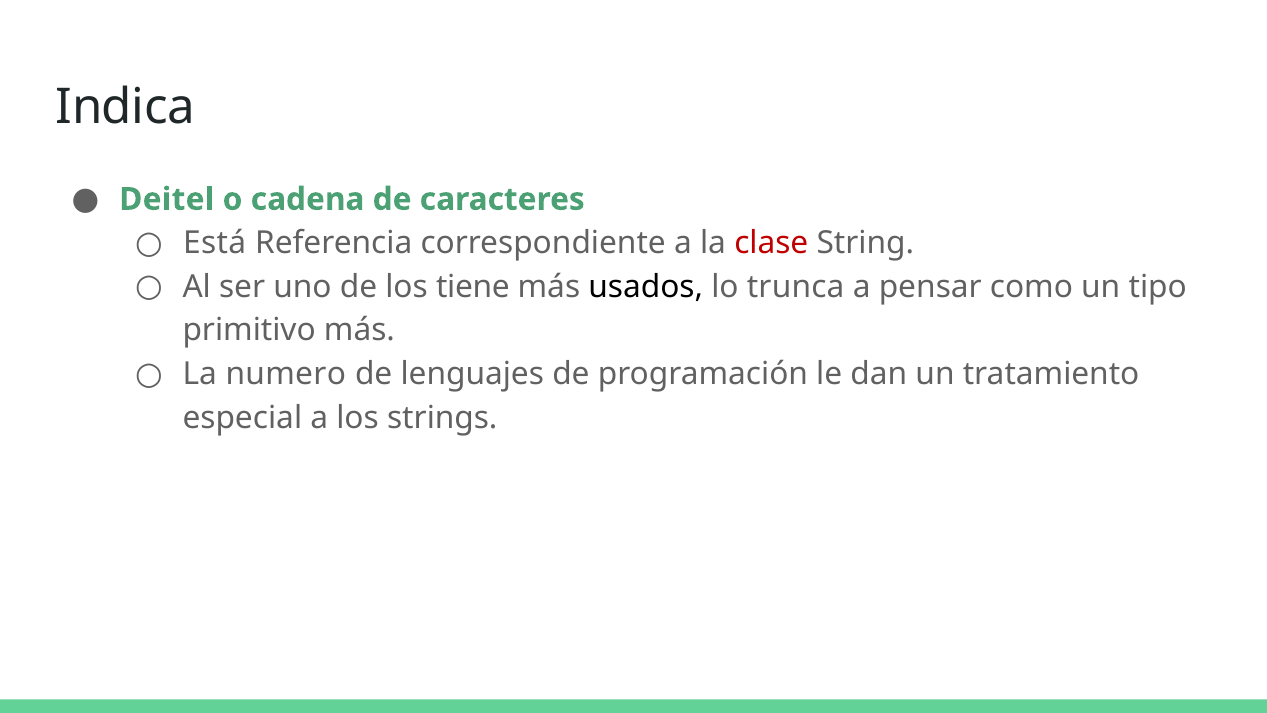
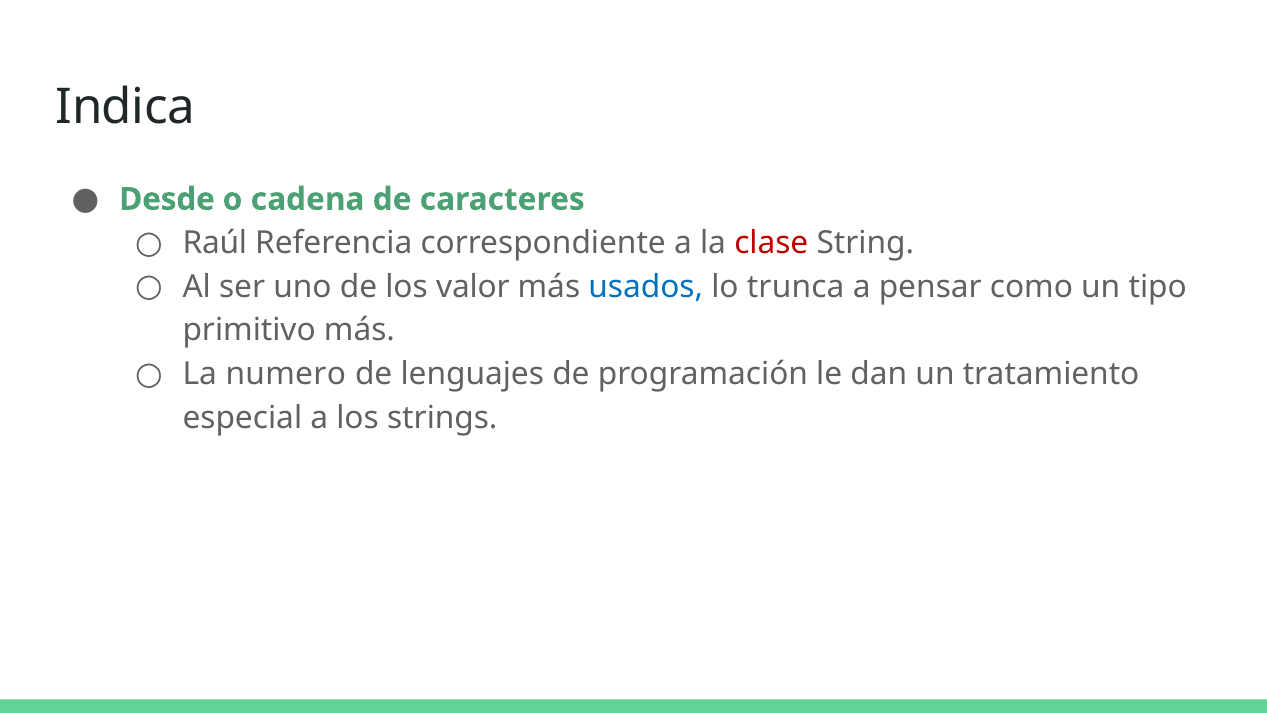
Deitel: Deitel -> Desde
Está: Está -> Raúl
tiene: tiene -> valor
usados colour: black -> blue
